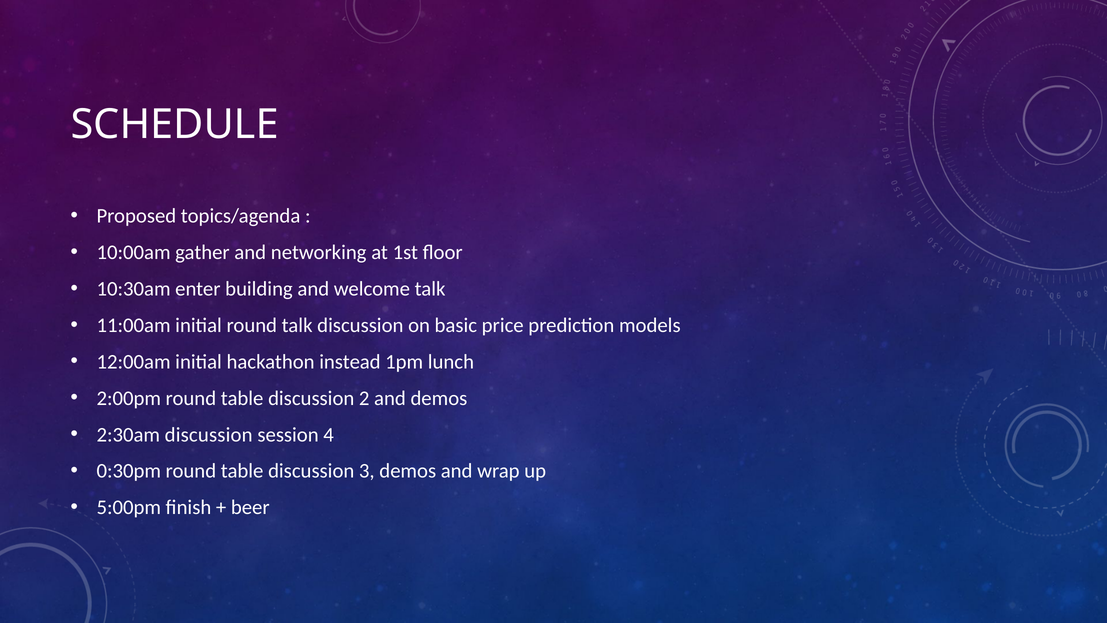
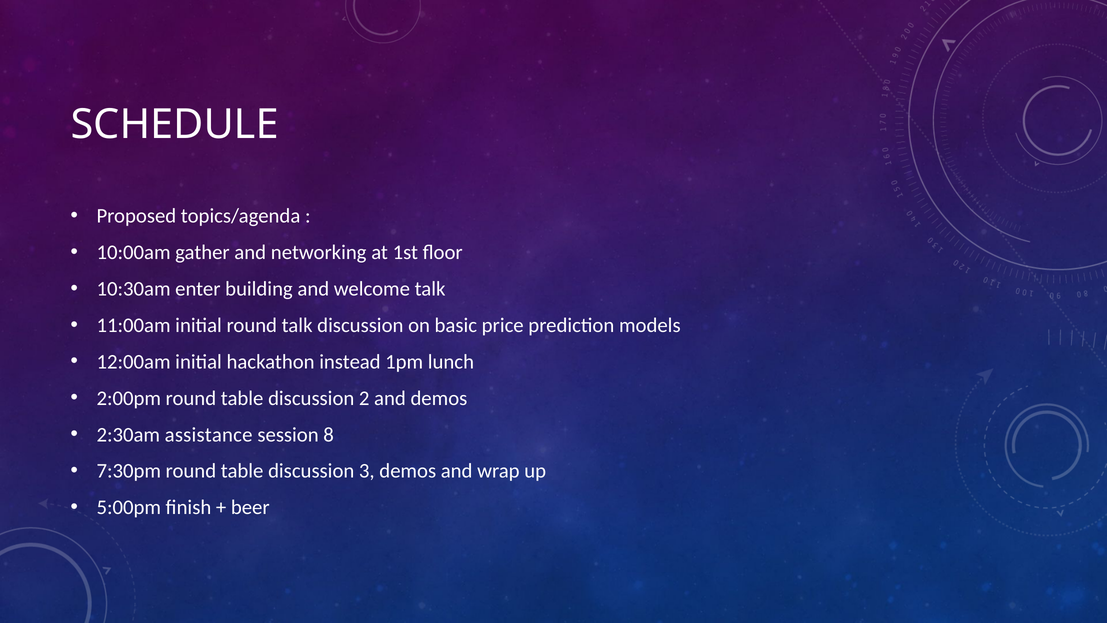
2:30am discussion: discussion -> assistance
4: 4 -> 8
0:30pm: 0:30pm -> 7:30pm
